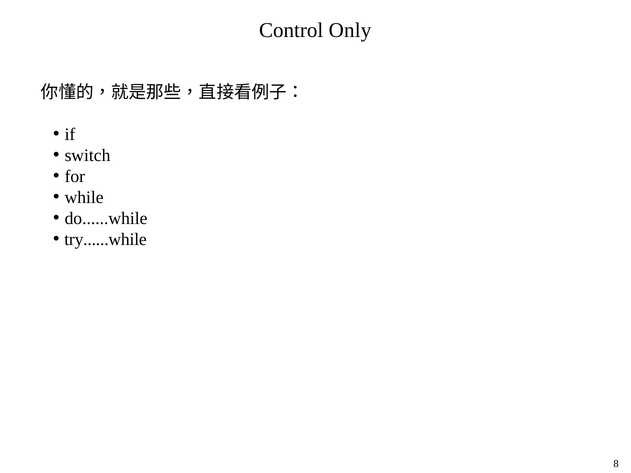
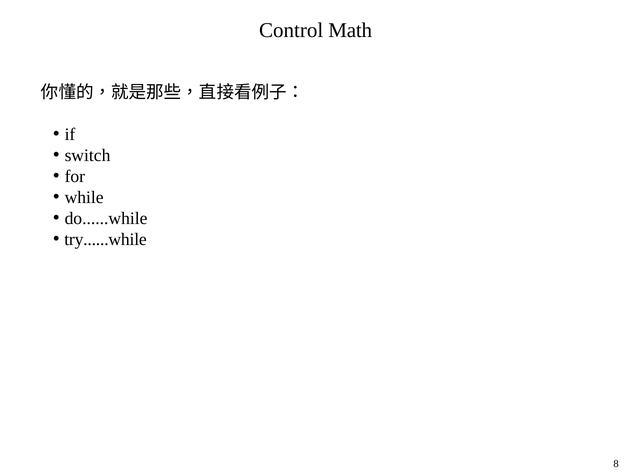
Only: Only -> Math
